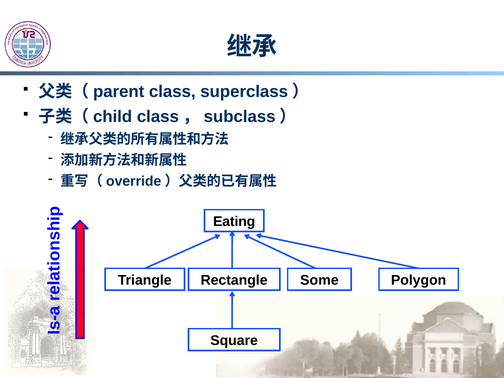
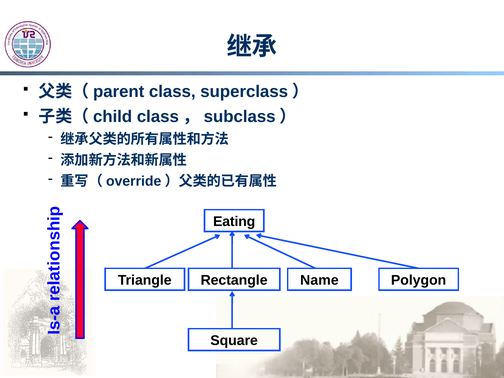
Some: Some -> Name
